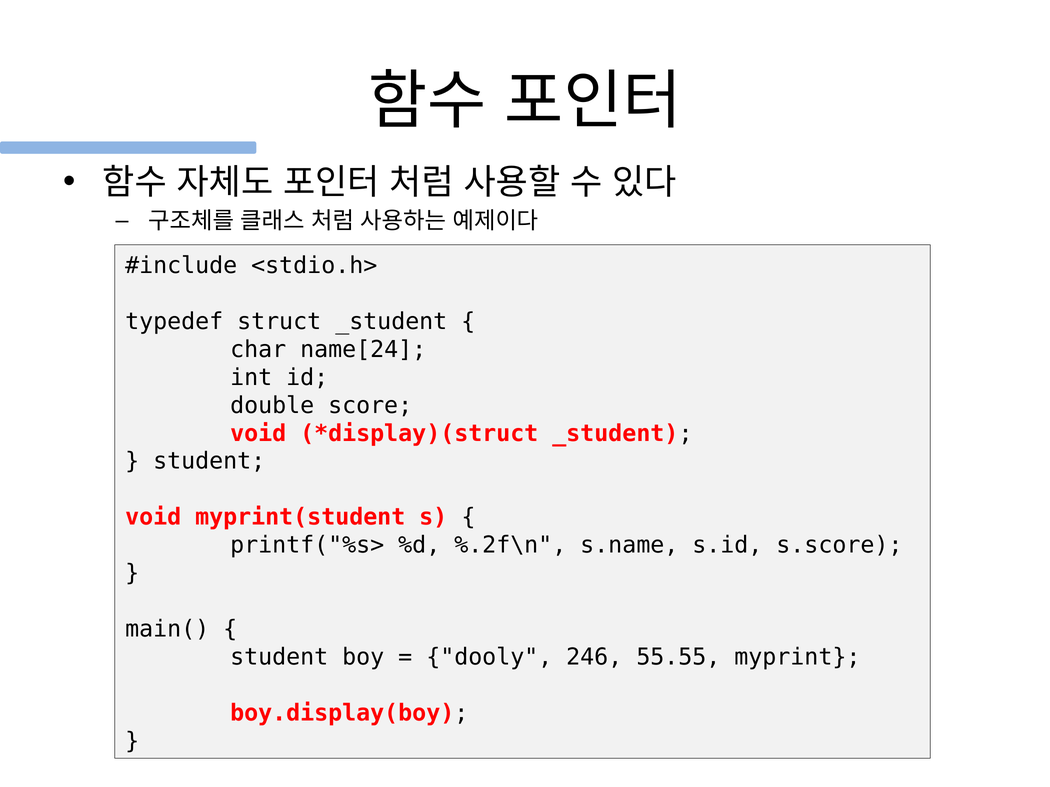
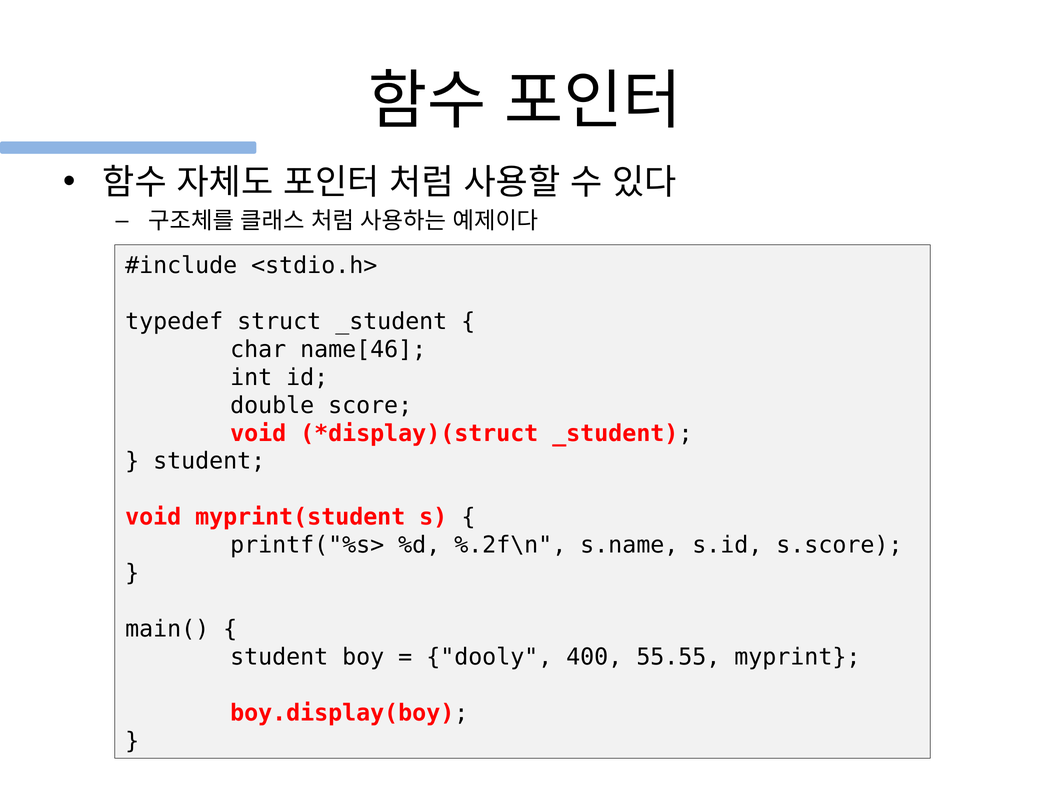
name[24: name[24 -> name[46
246: 246 -> 400
